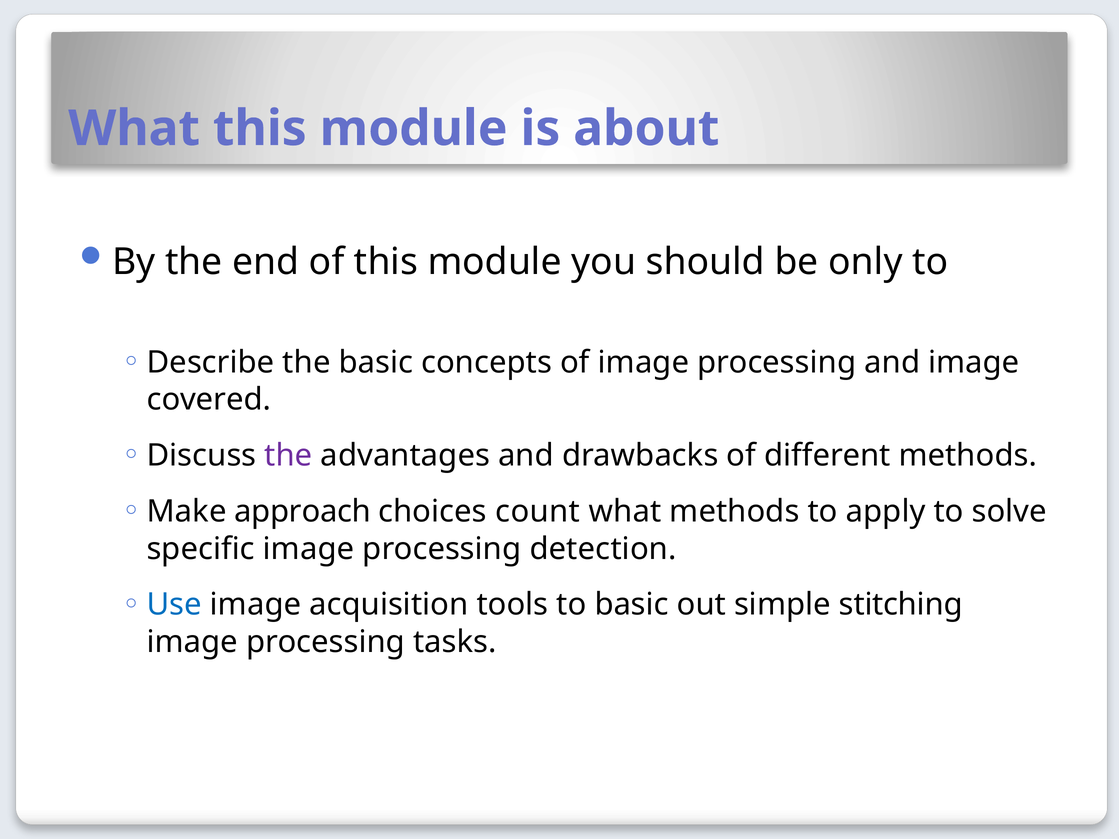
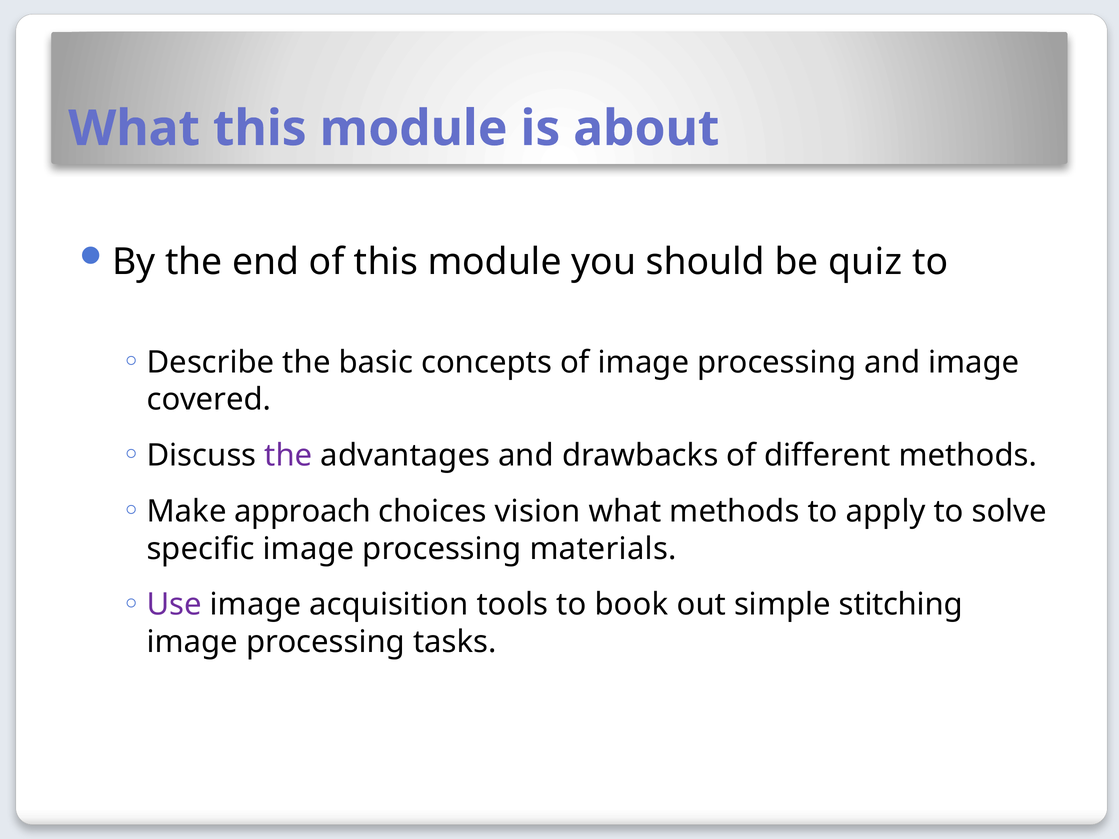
only: only -> quiz
count: count -> vision
detection: detection -> materials
Use colour: blue -> purple
to basic: basic -> book
